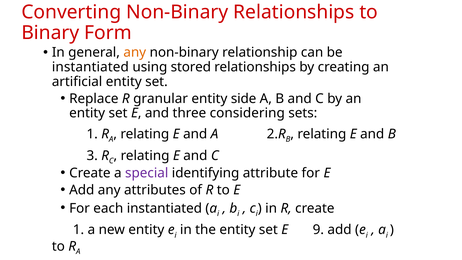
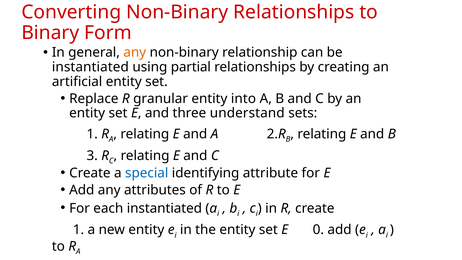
stored: stored -> partial
side: side -> into
considering: considering -> understand
special colour: purple -> blue
9: 9 -> 0
